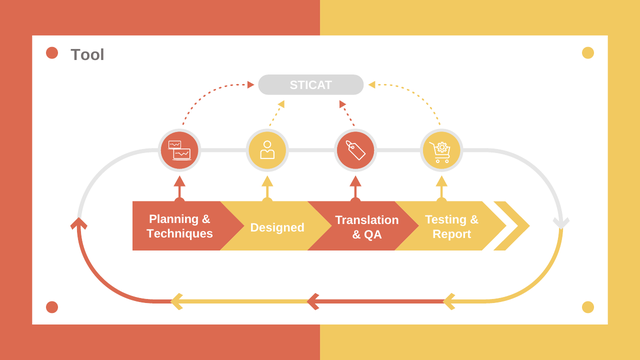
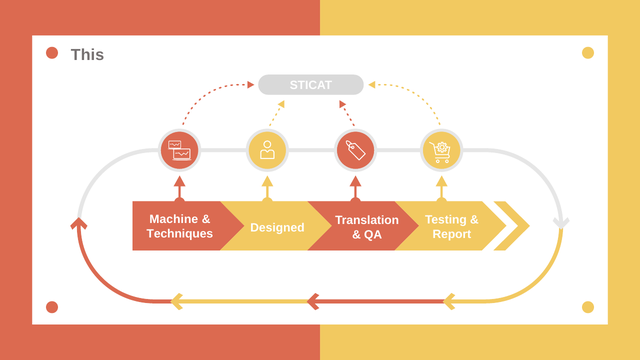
Tool: Tool -> This
Planning: Planning -> Machine
